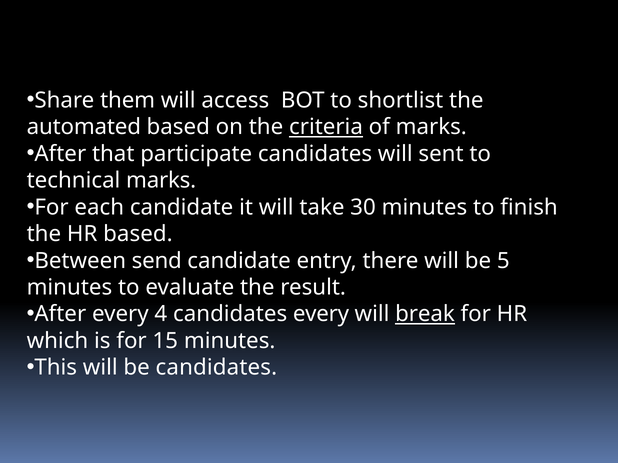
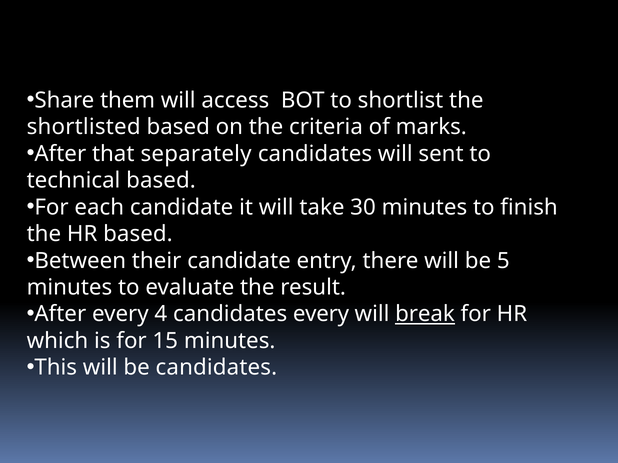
automated: automated -> shortlisted
criteria underline: present -> none
participate: participate -> separately
technical marks: marks -> based
send: send -> their
